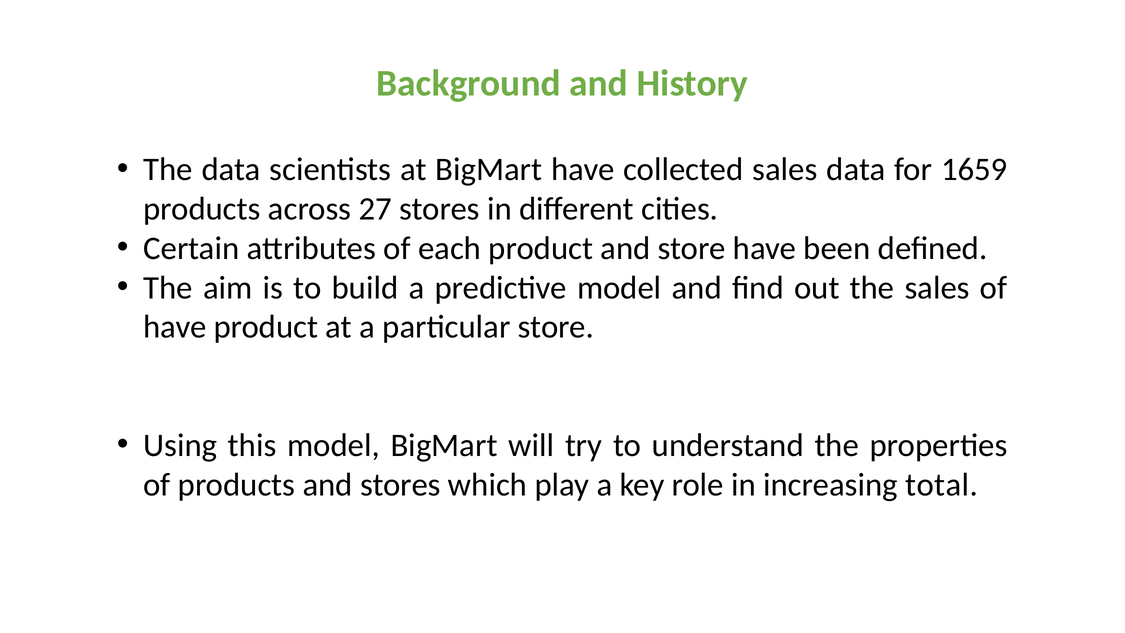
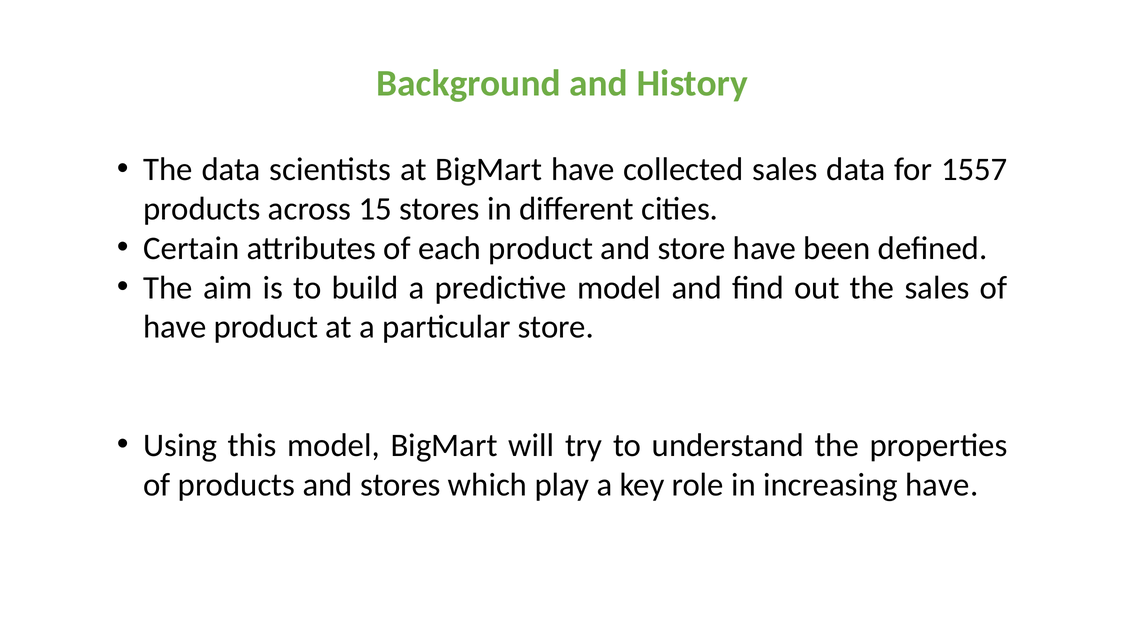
1659: 1659 -> 1557
27: 27 -> 15
increasing total: total -> have
